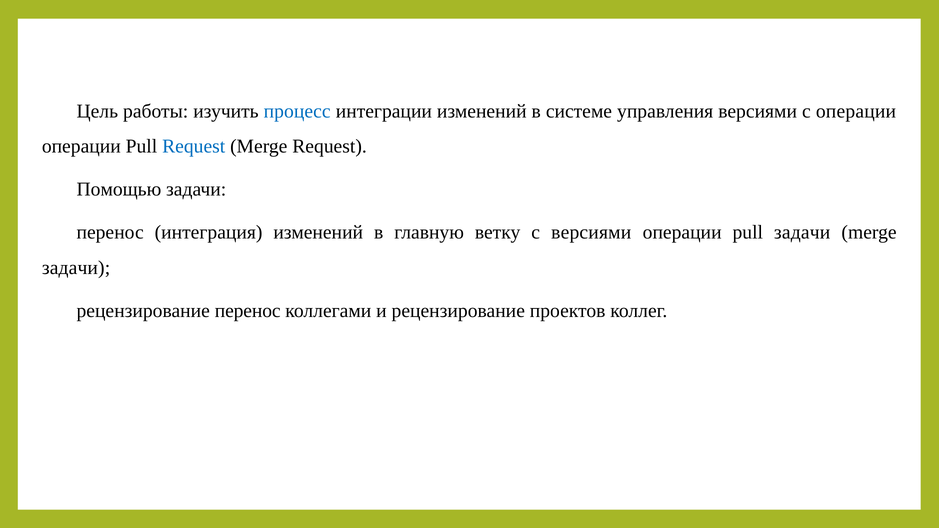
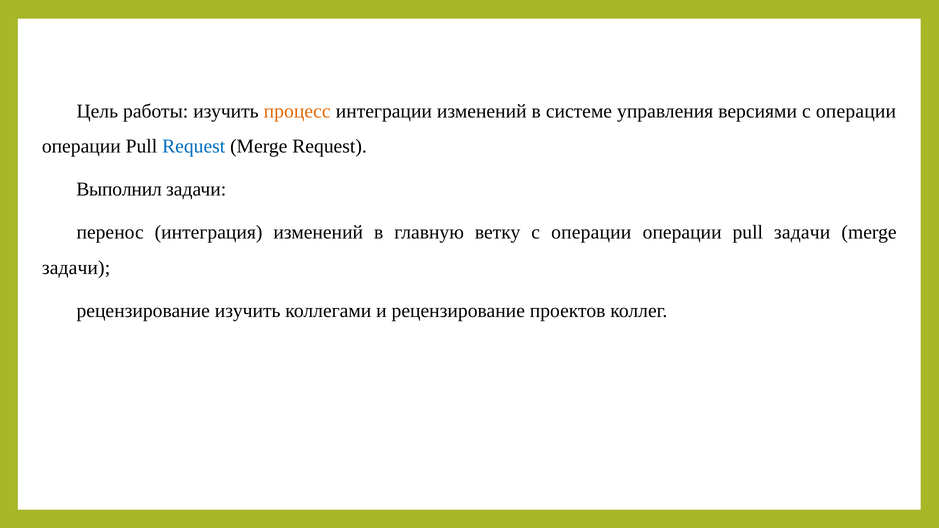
процесс colour: blue -> orange
Помощью: Помощью -> Выполнил
ветку с версиями: версиями -> операции
рецензирование перенос: перенос -> изучить
